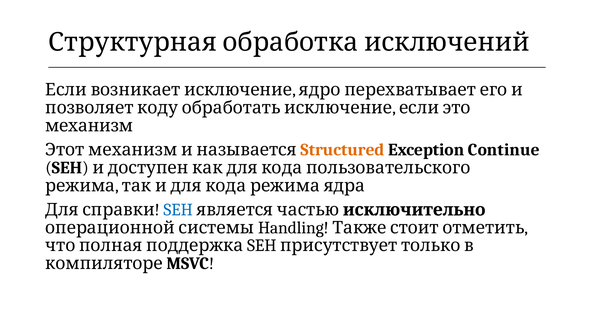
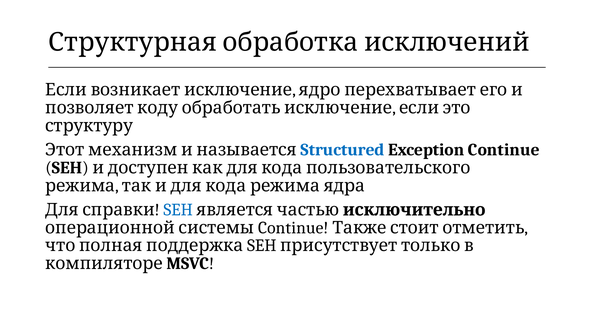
механизм: механизм -> структуру
Structured colour: orange -> blue
Handling at (293, 228): Handling -> Continue
